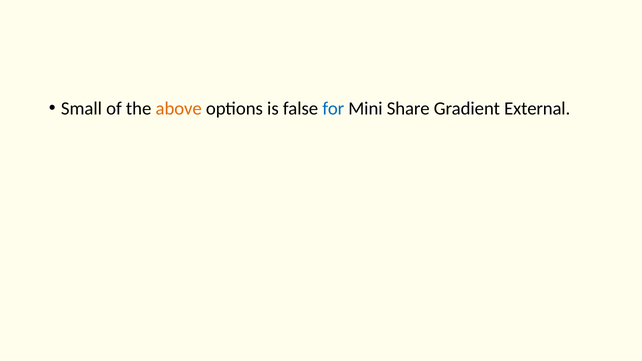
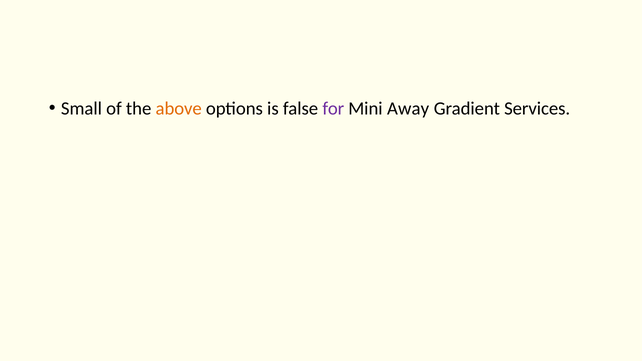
for colour: blue -> purple
Share: Share -> Away
External: External -> Services
